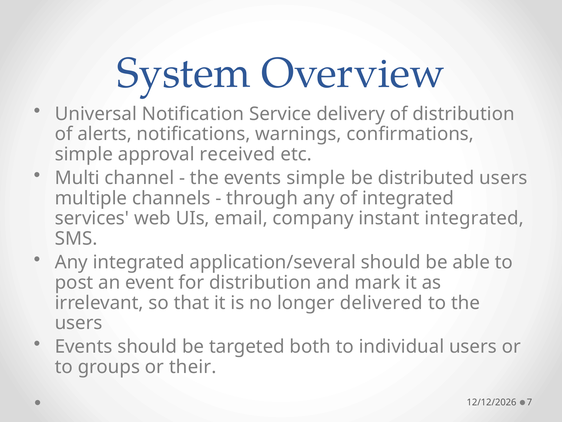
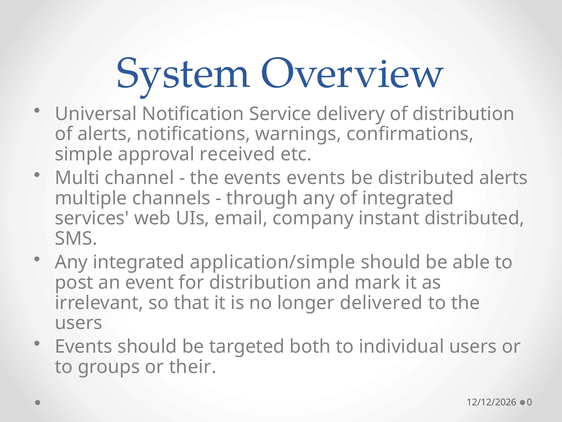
events simple: simple -> events
distributed users: users -> alerts
instant integrated: integrated -> distributed
application/several: application/several -> application/simple
7: 7 -> 0
